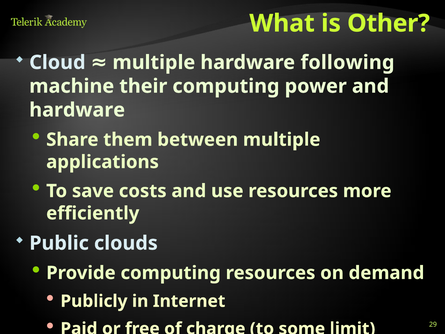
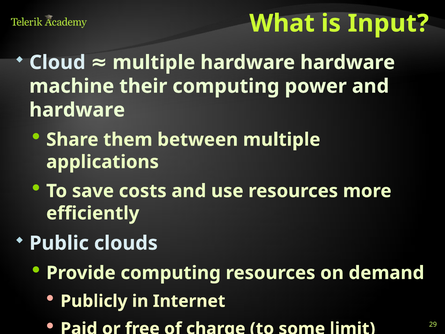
Other: Other -> Input
hardware following: following -> hardware
